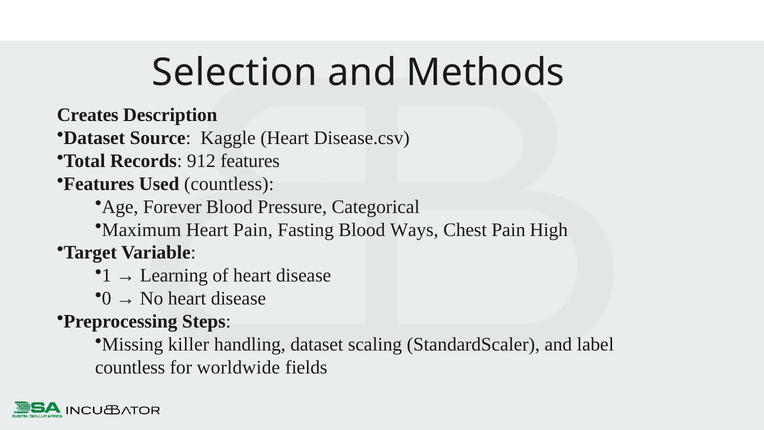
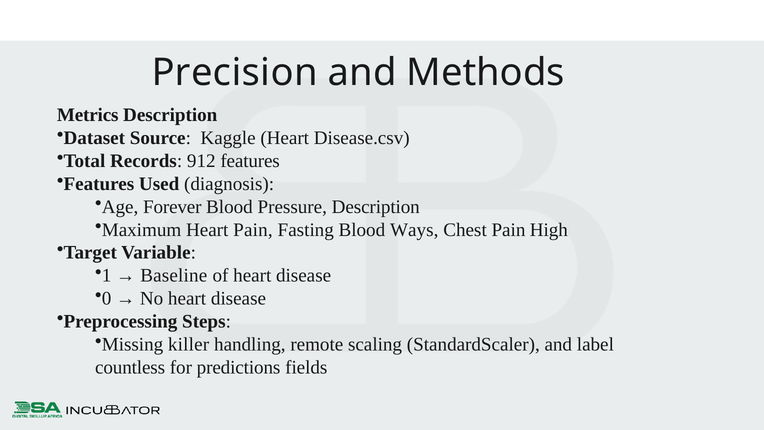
Selection: Selection -> Precision
Creates: Creates -> Metrics
Used countless: countless -> diagnosis
Pressure Categorical: Categorical -> Description
Learning: Learning -> Baseline
handling dataset: dataset -> remote
worldwide: worldwide -> predictions
